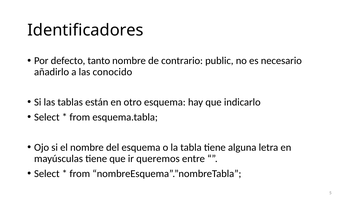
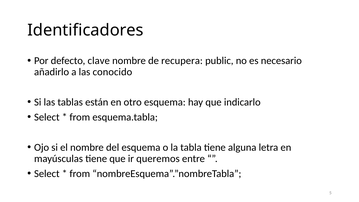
tanto: tanto -> clave
contrario: contrario -> recupera
